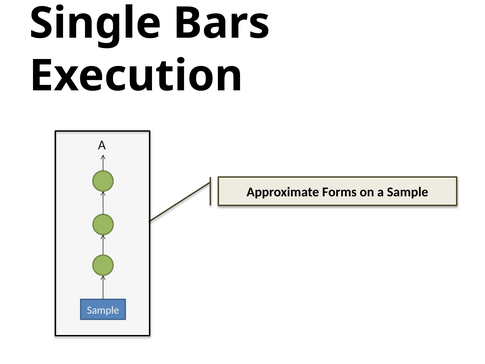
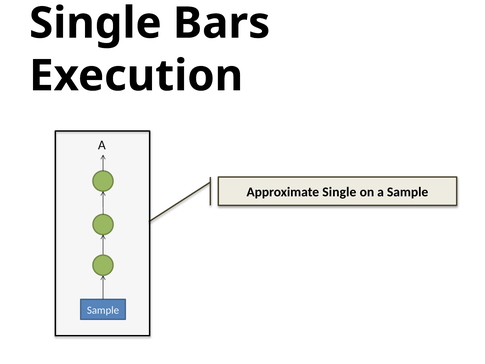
Approximate Forms: Forms -> Single
